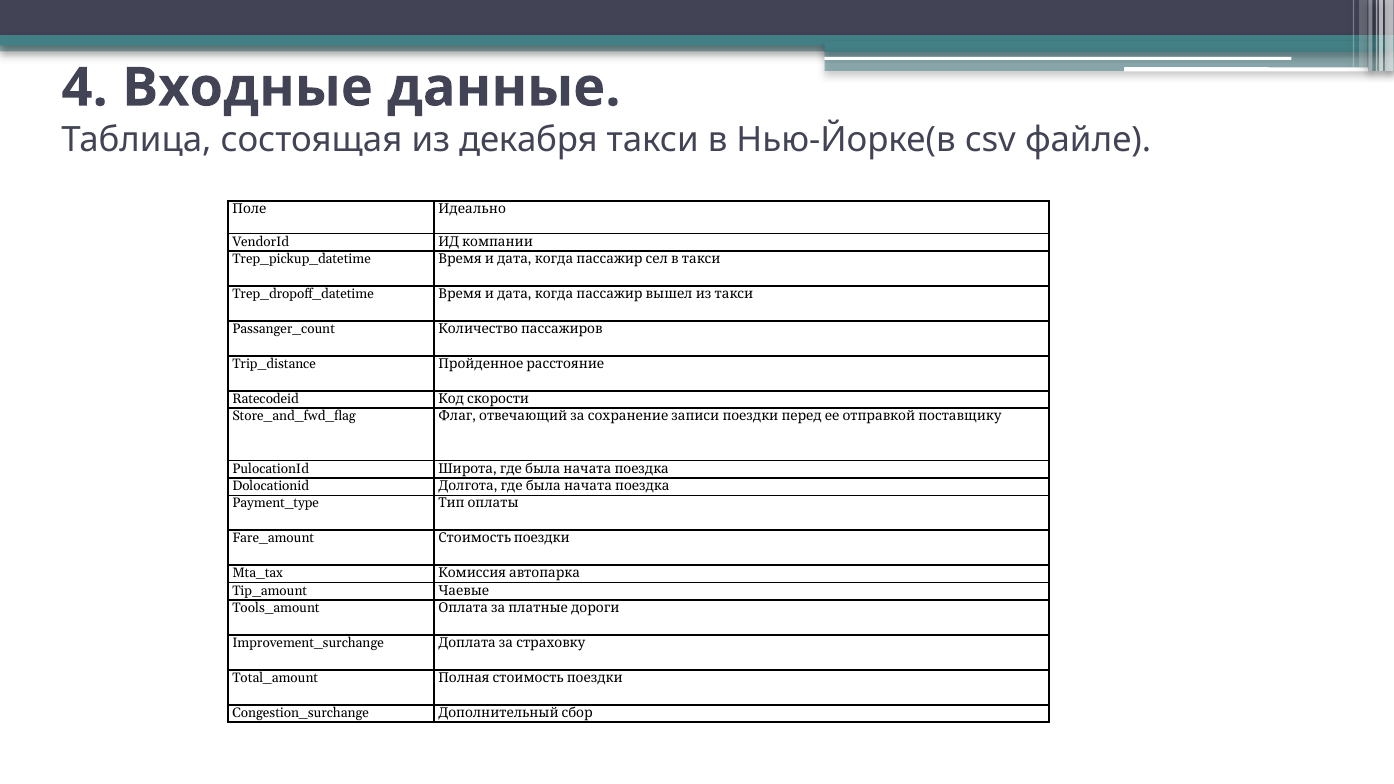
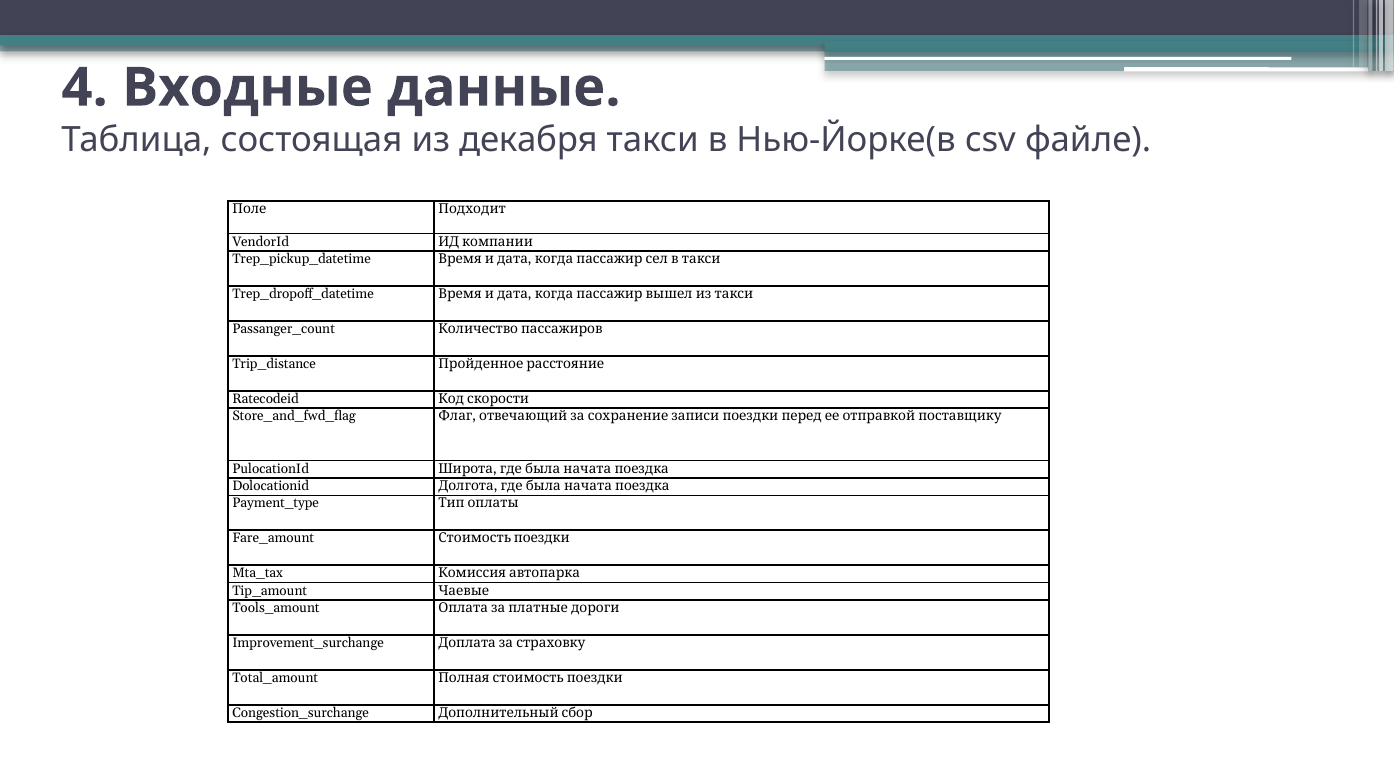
Идеально: Идеально -> Подходит
